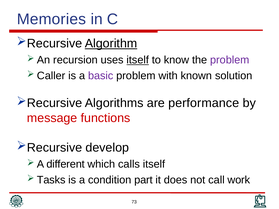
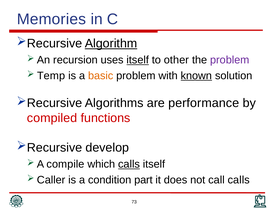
know: know -> other
Caller: Caller -> Temp
basic colour: purple -> orange
known underline: none -> present
message: message -> compiled
different: different -> compile
calls at (129, 164) underline: none -> present
Tasks: Tasks -> Caller
call work: work -> calls
